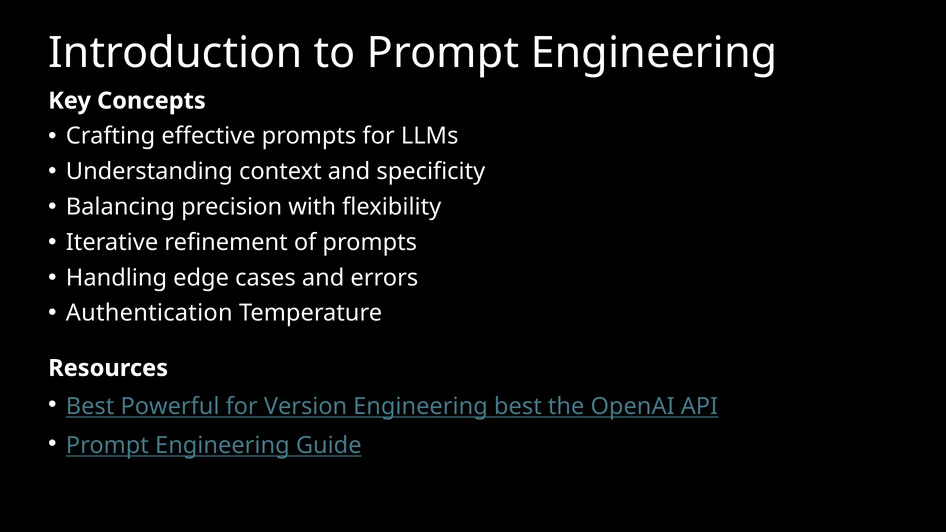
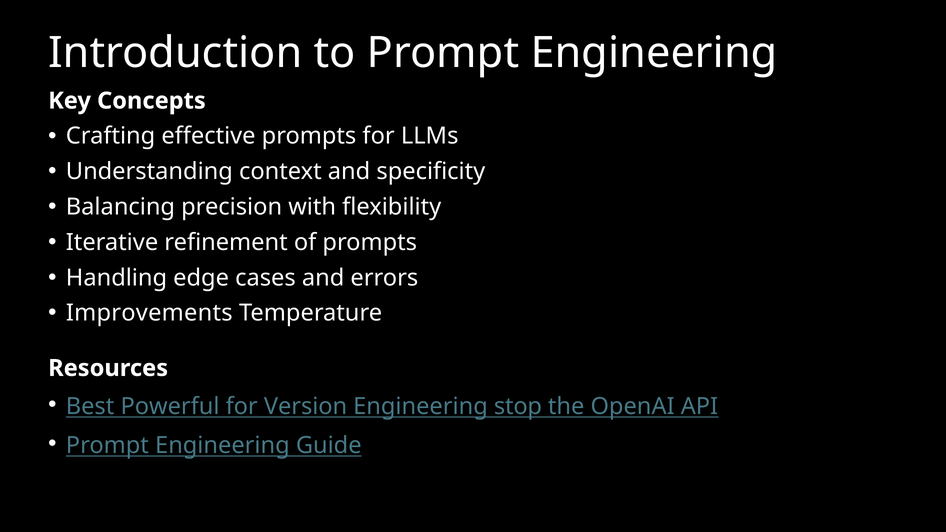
Authentication: Authentication -> Improvements
Engineering best: best -> stop
